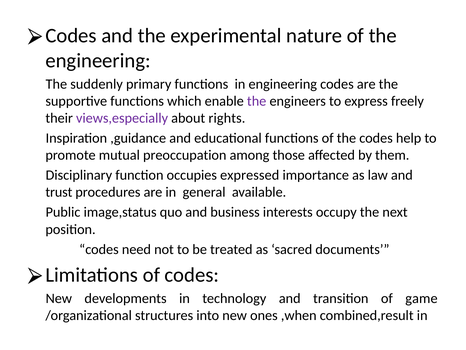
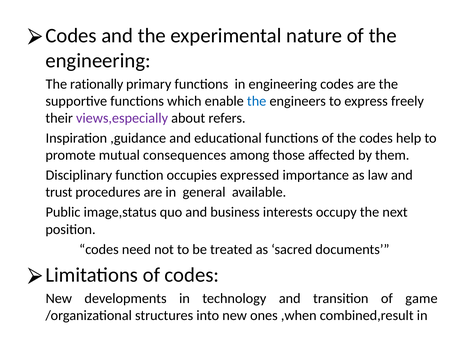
suddenly: suddenly -> rationally
the at (257, 101) colour: purple -> blue
rights: rights -> refers
preoccupation: preoccupation -> consequences
